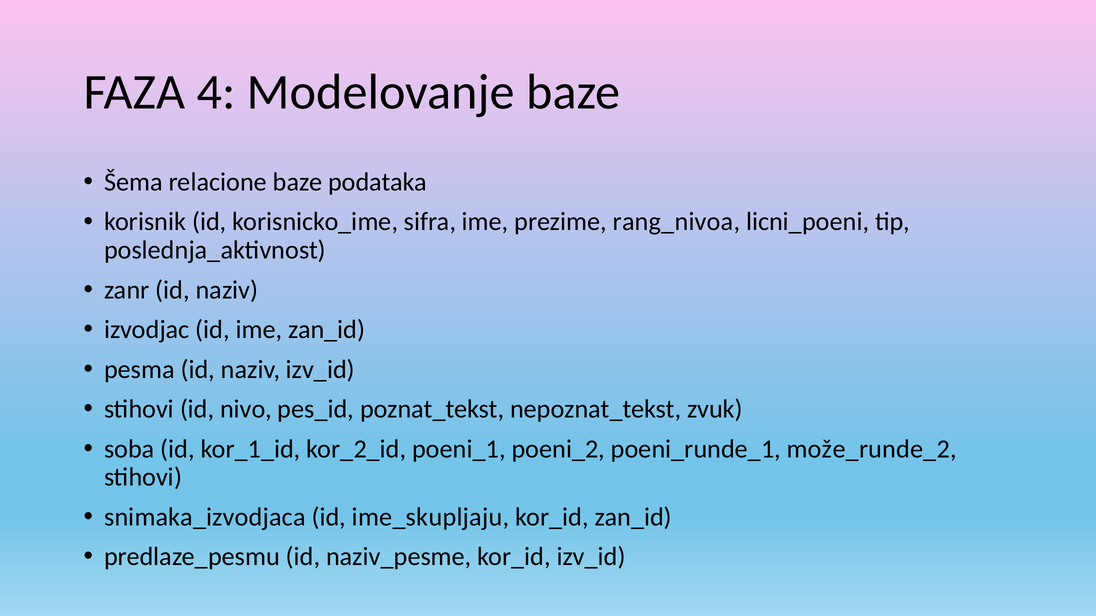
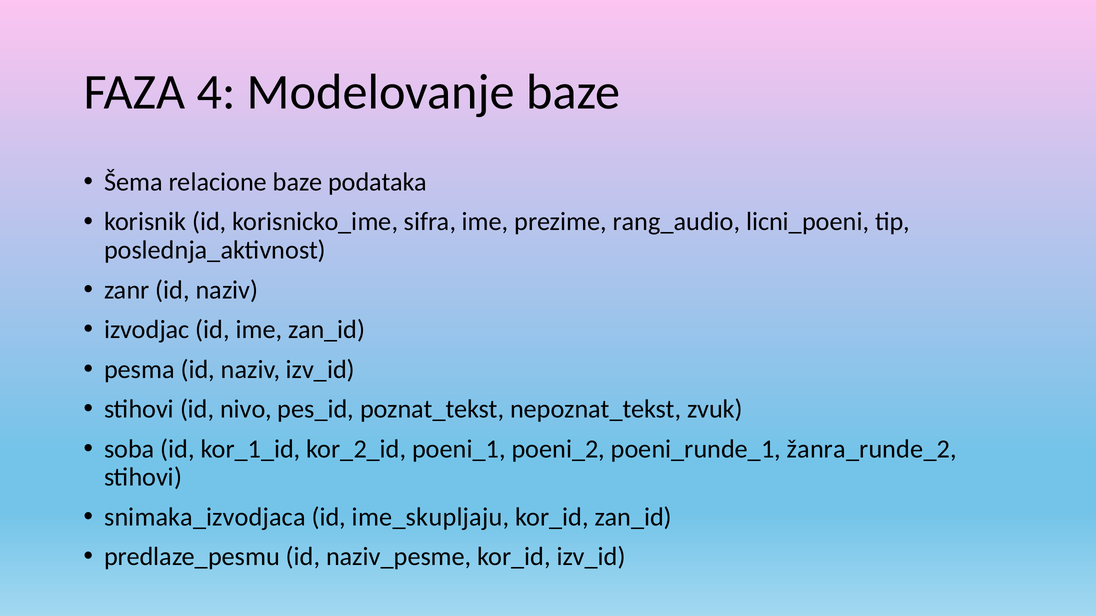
rang_nivoa: rang_nivoa -> rang_audio
može_runde_2: može_runde_2 -> žanra_runde_2
